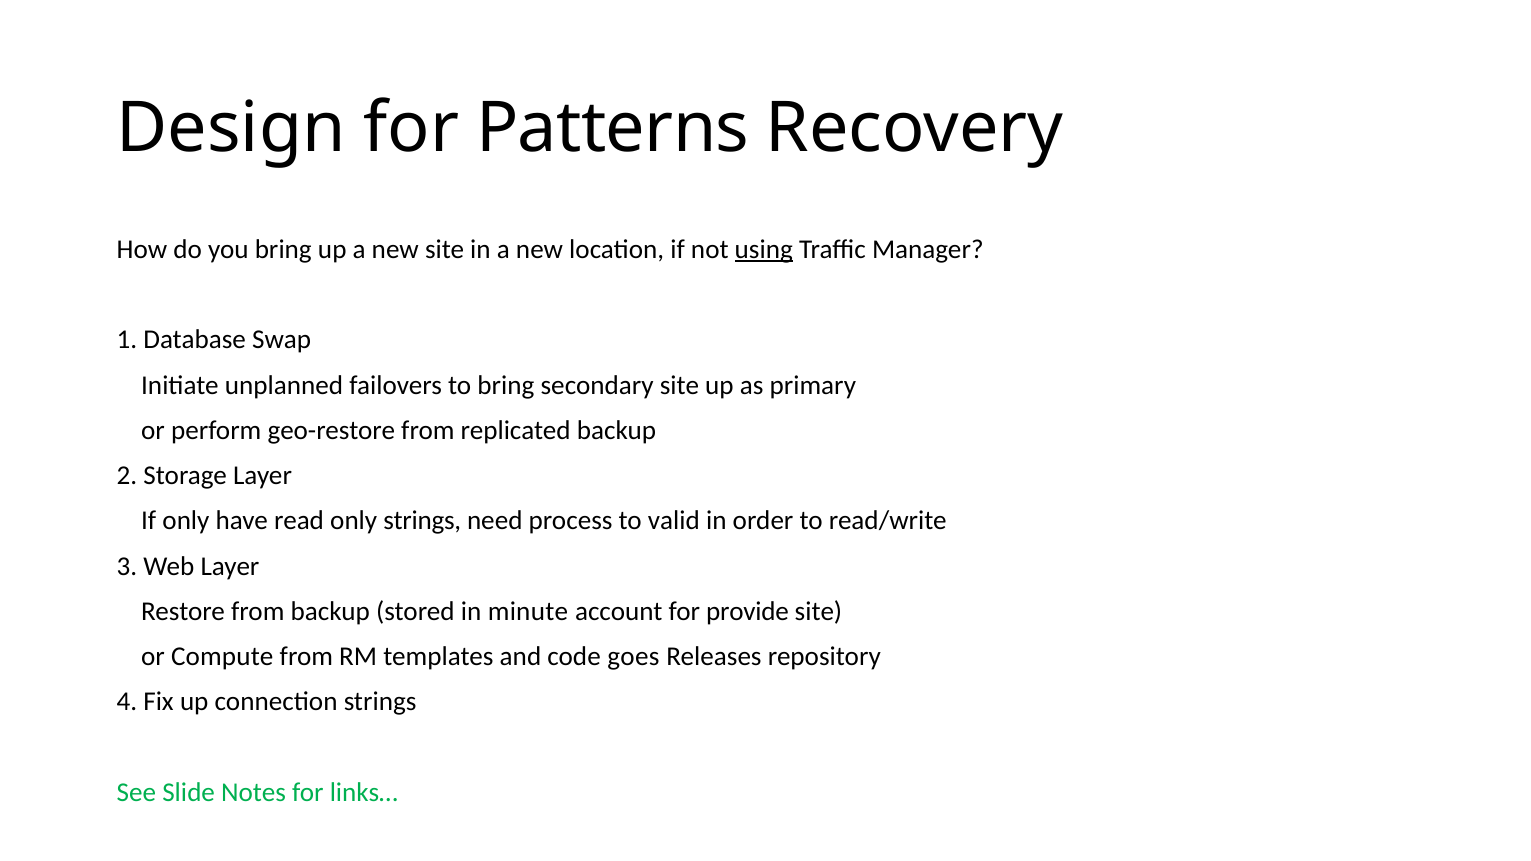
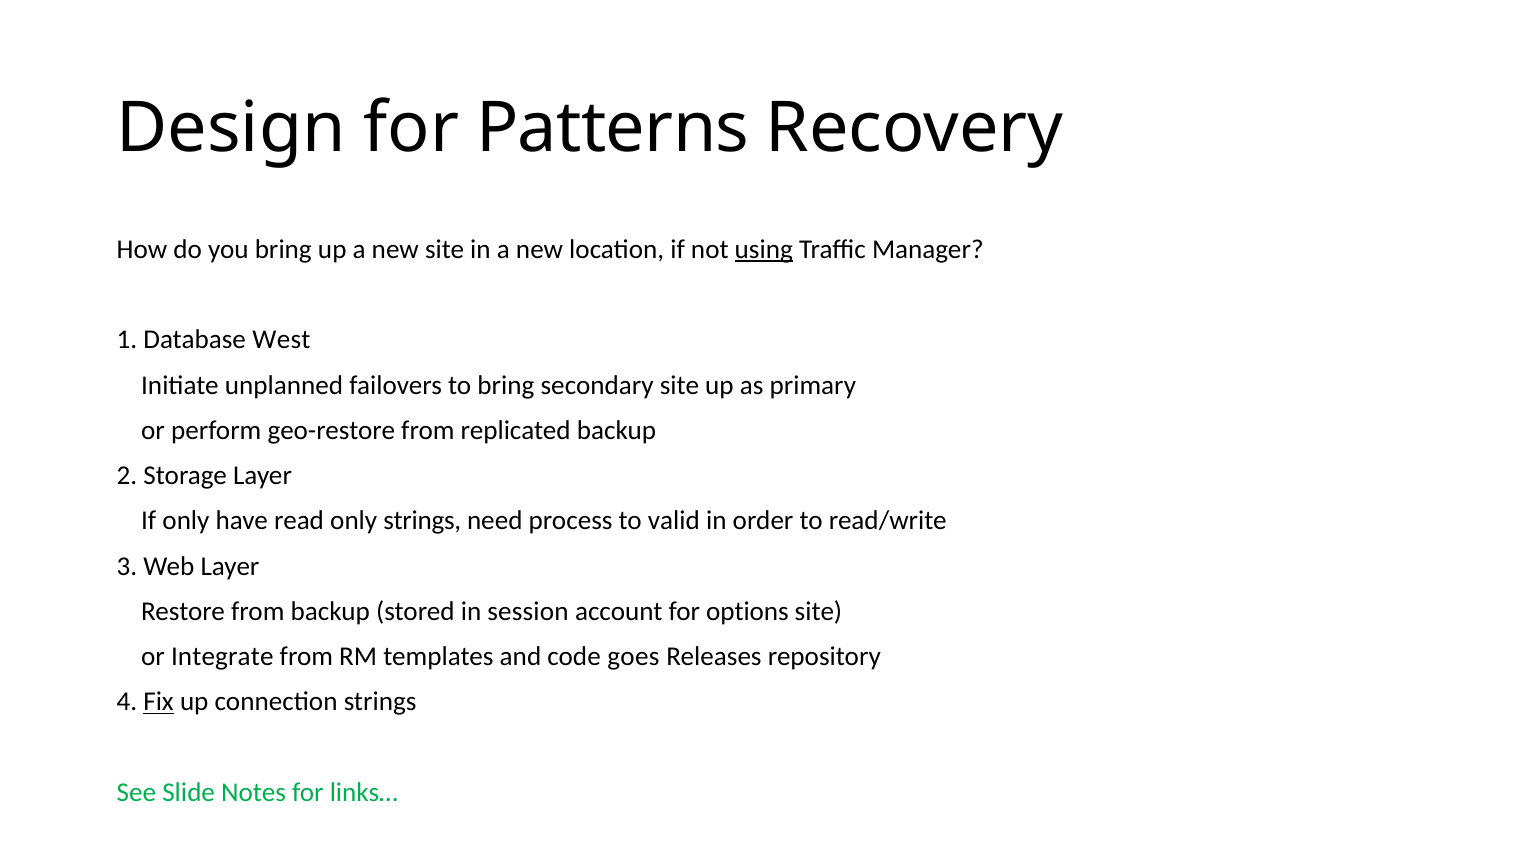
Swap: Swap -> West
minute: minute -> session
provide: provide -> options
Compute: Compute -> Integrate
Fix underline: none -> present
